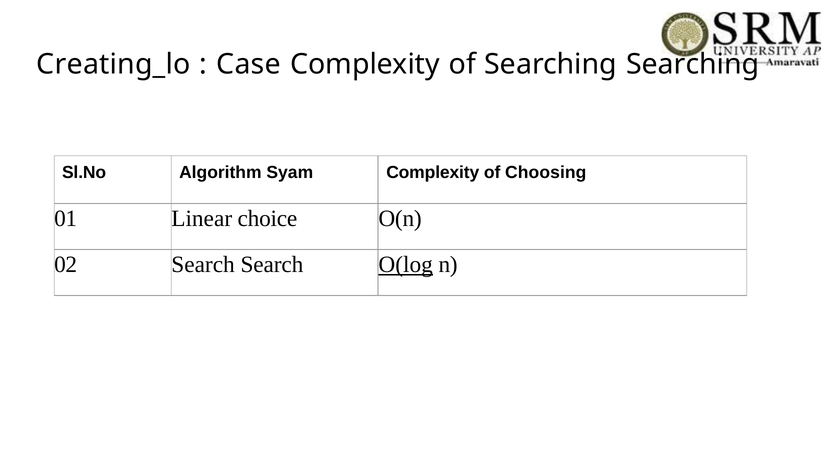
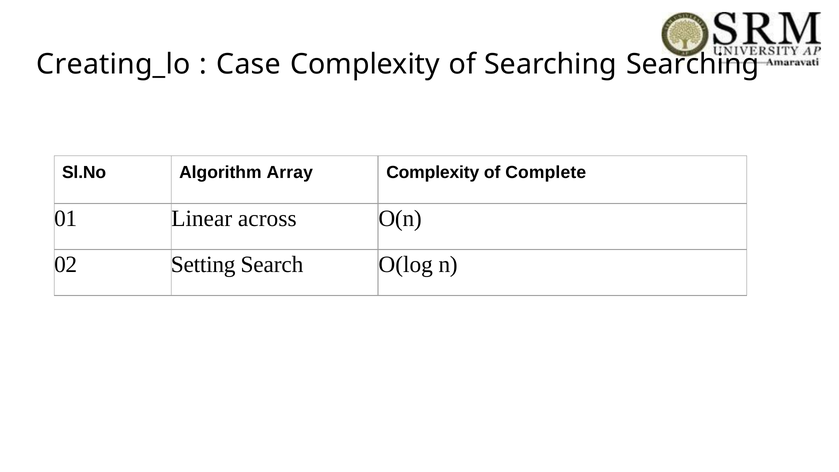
Syam: Syam -> Array
Choosing: Choosing -> Complete
choice: choice -> across
02 Search: Search -> Setting
O(log underline: present -> none
